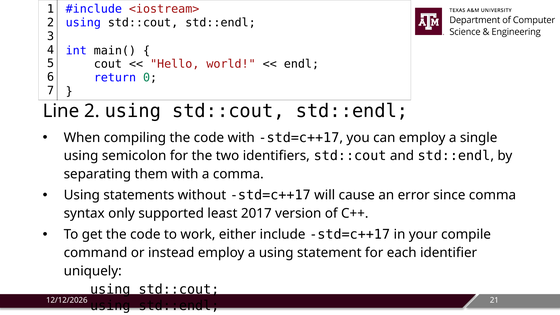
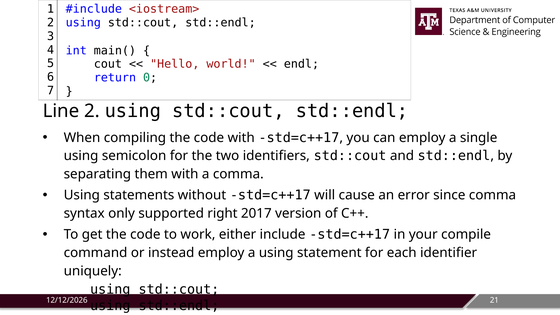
least: least -> right
